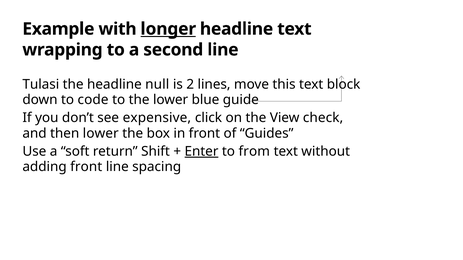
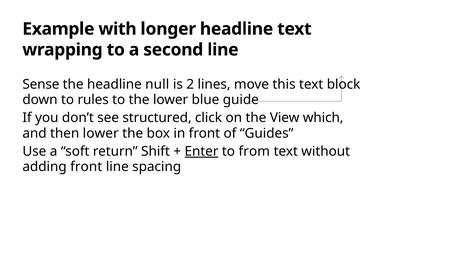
longer underline: present -> none
Tulasi: Tulasi -> Sense
code: code -> rules
expensive: expensive -> structured
check: check -> which
